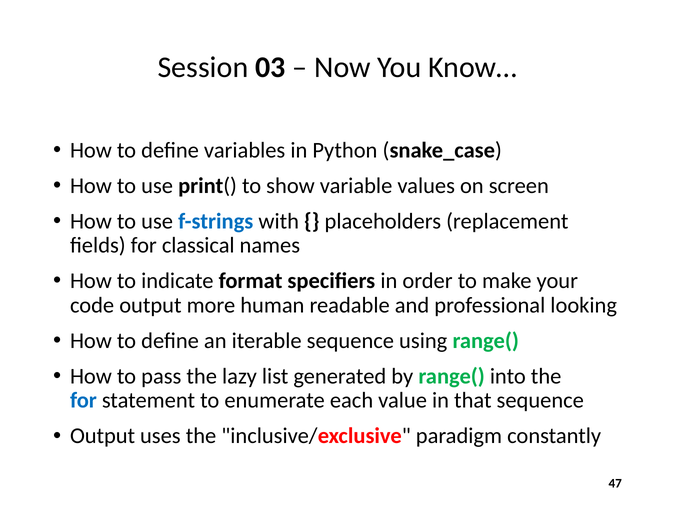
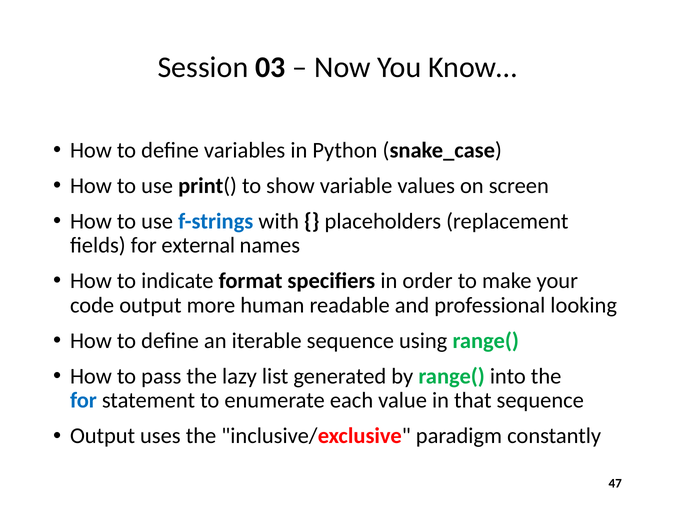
classical: classical -> external
